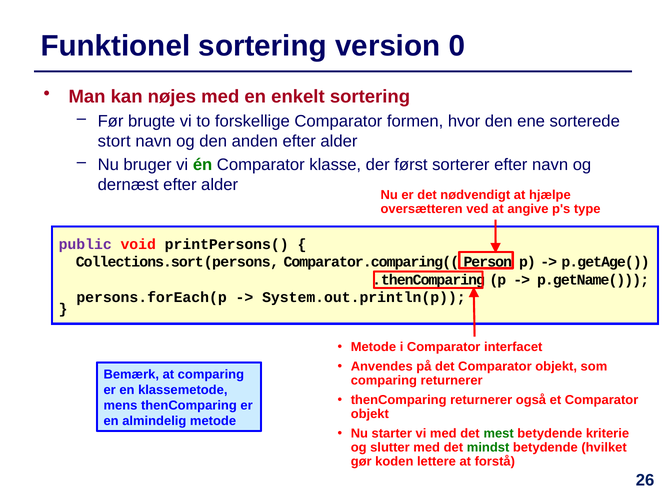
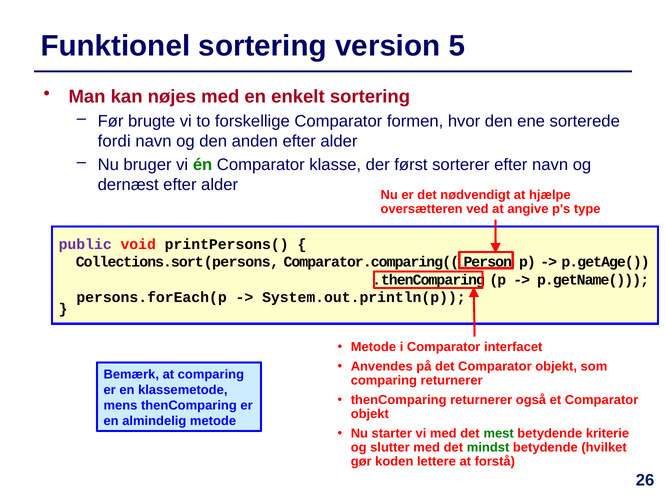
0: 0 -> 5
stort: stort -> fordi
